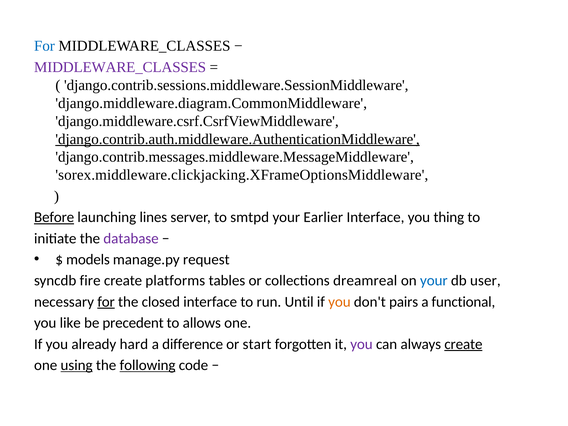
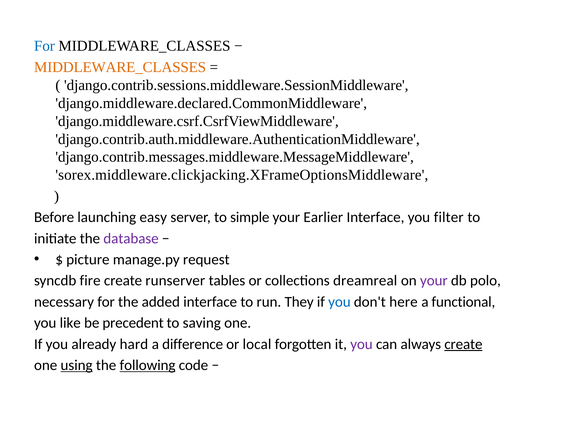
MIDDLEWARE_CLASSES at (120, 67) colour: purple -> orange
django.middleware.diagram.CommonMiddleware: django.middleware.diagram.CommonMiddleware -> django.middleware.declared.CommonMiddleware
django.contrib.auth.middleware.AuthenticationMiddleware underline: present -> none
Before underline: present -> none
lines: lines -> easy
smtpd: smtpd -> simple
thing: thing -> filter
models: models -> picture
platforms: platforms -> runserver
your at (434, 281) colour: blue -> purple
user: user -> polo
for at (106, 302) underline: present -> none
closed: closed -> added
Until: Until -> They
you at (339, 302) colour: orange -> blue
pairs: pairs -> here
allows: allows -> saving
start: start -> local
